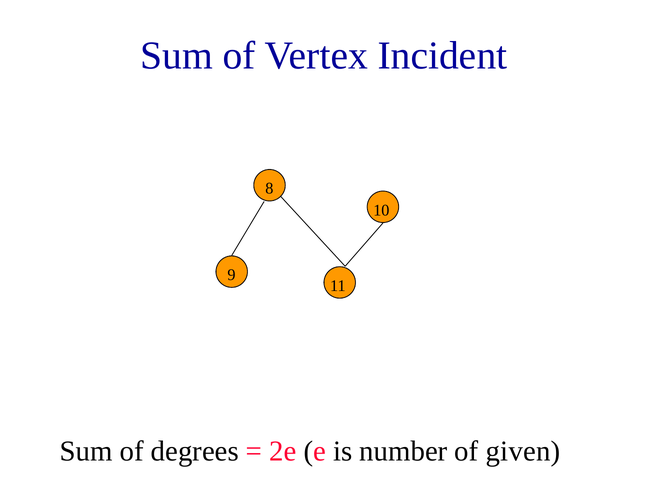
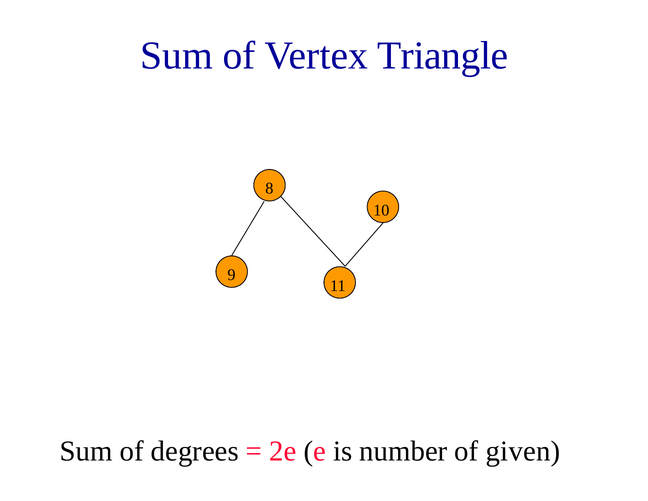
Incident: Incident -> Triangle
